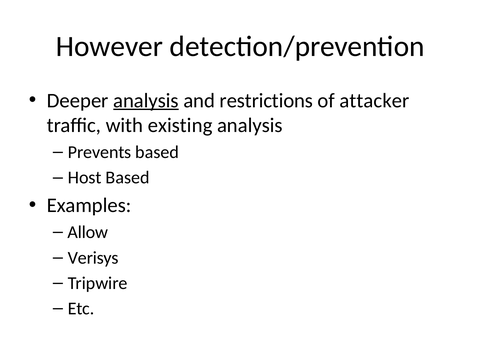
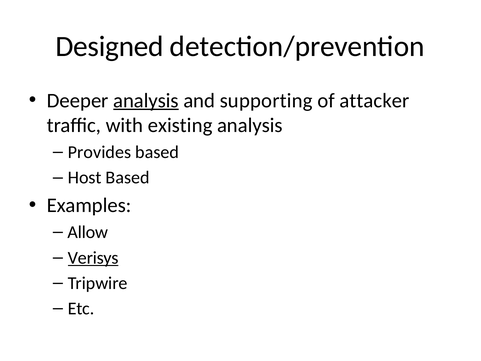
However: However -> Designed
restrictions: restrictions -> supporting
Prevents: Prevents -> Provides
Verisys underline: none -> present
